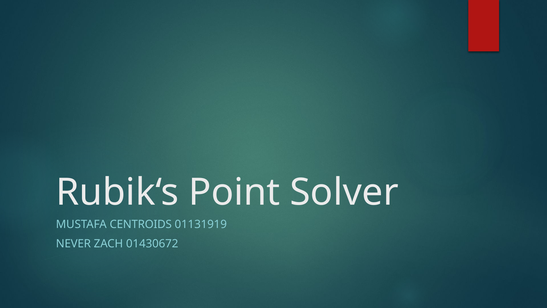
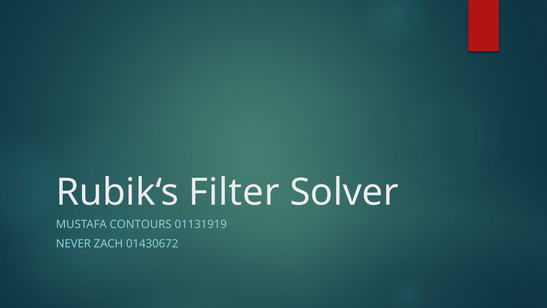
Point: Point -> Filter
CENTROIDS: CENTROIDS -> CONTOURS
